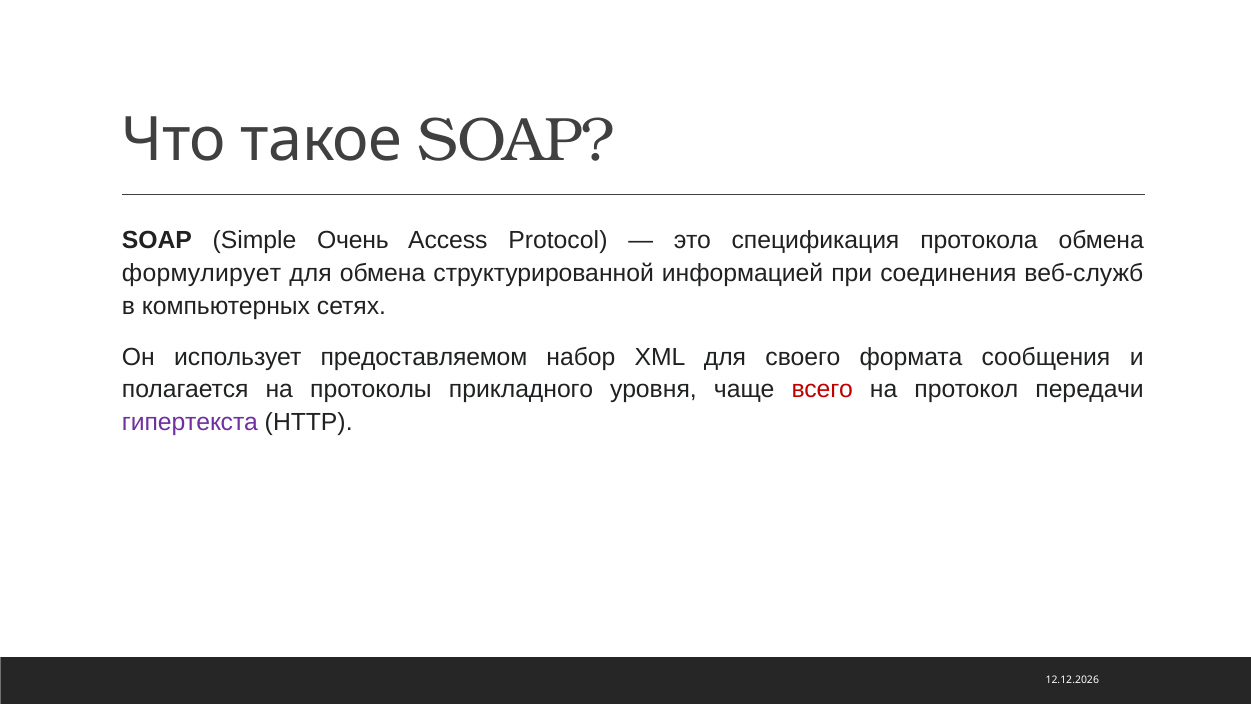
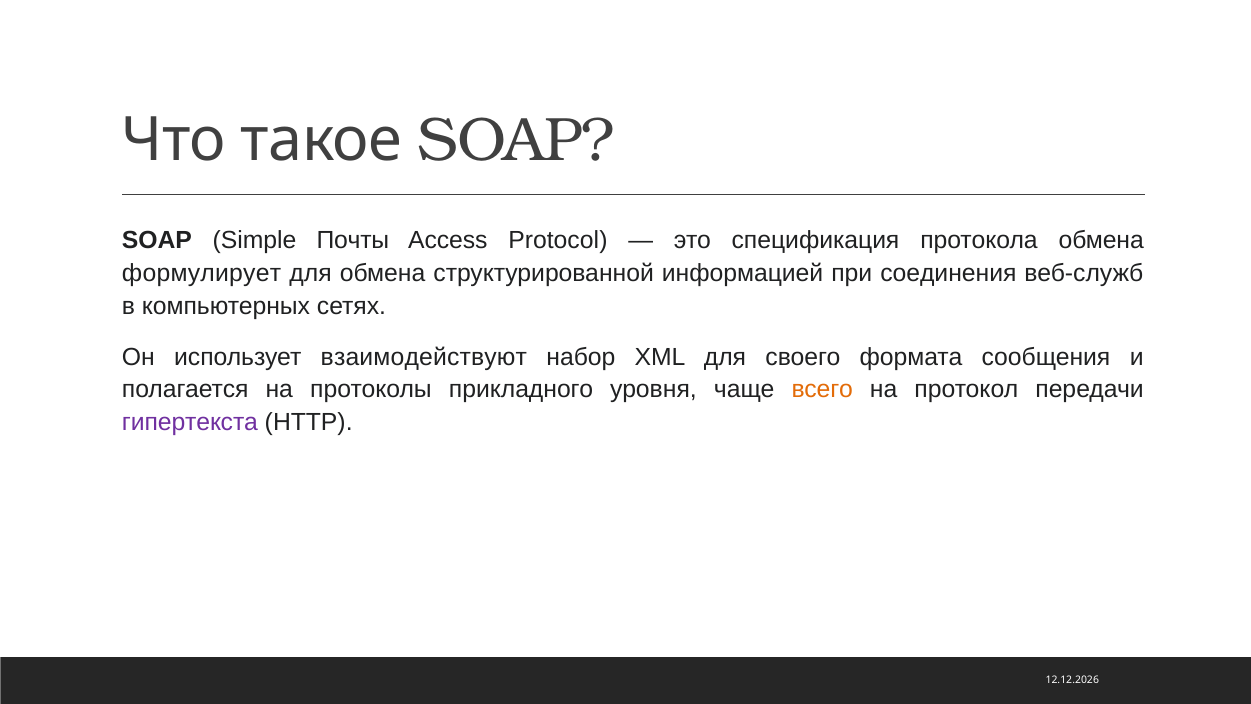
Очень: Очень -> Почты
предоставляемом: предоставляемом -> взаимодействуют
всего colour: red -> orange
